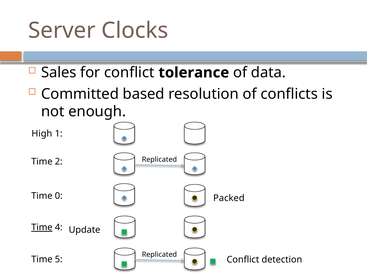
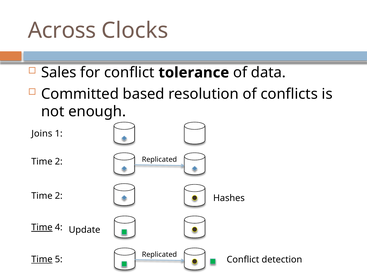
Server: Server -> Across
High: High -> Joins
0 at (59, 196): 0 -> 2
Packed: Packed -> Hashes
Time at (42, 260) underline: none -> present
